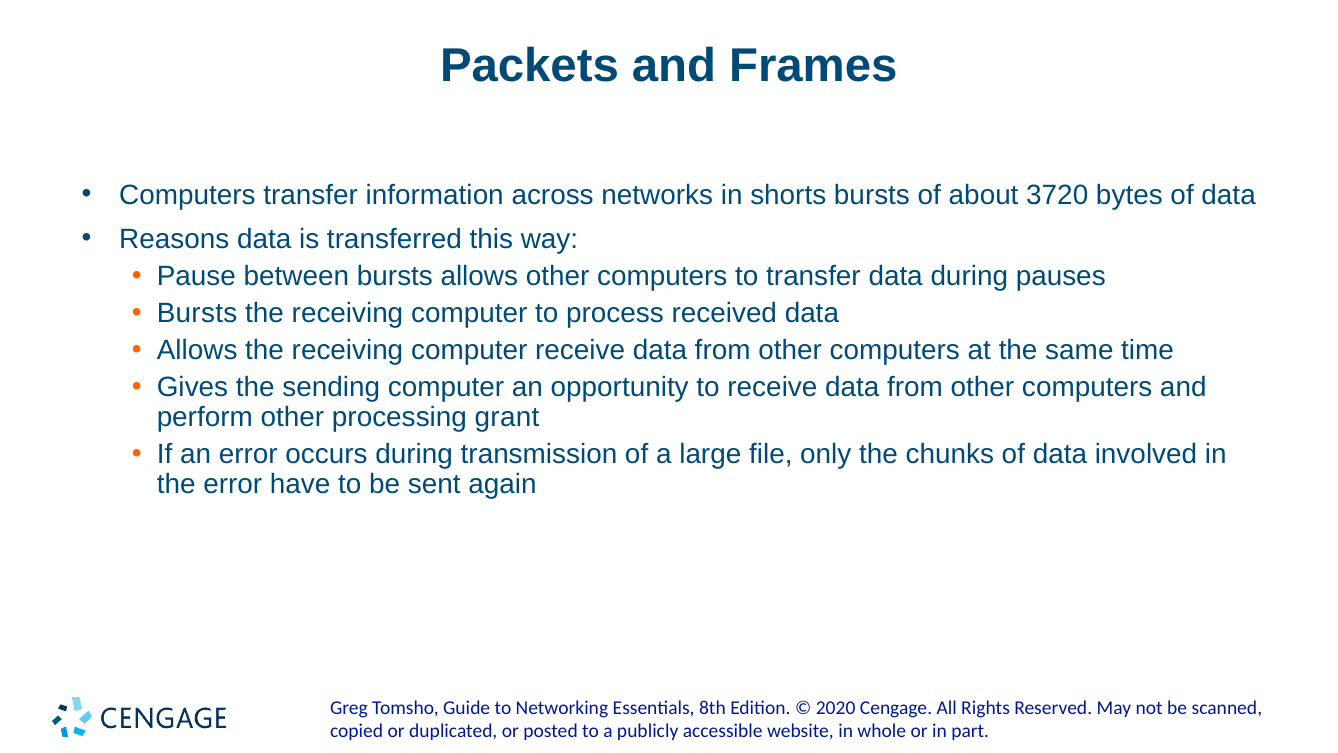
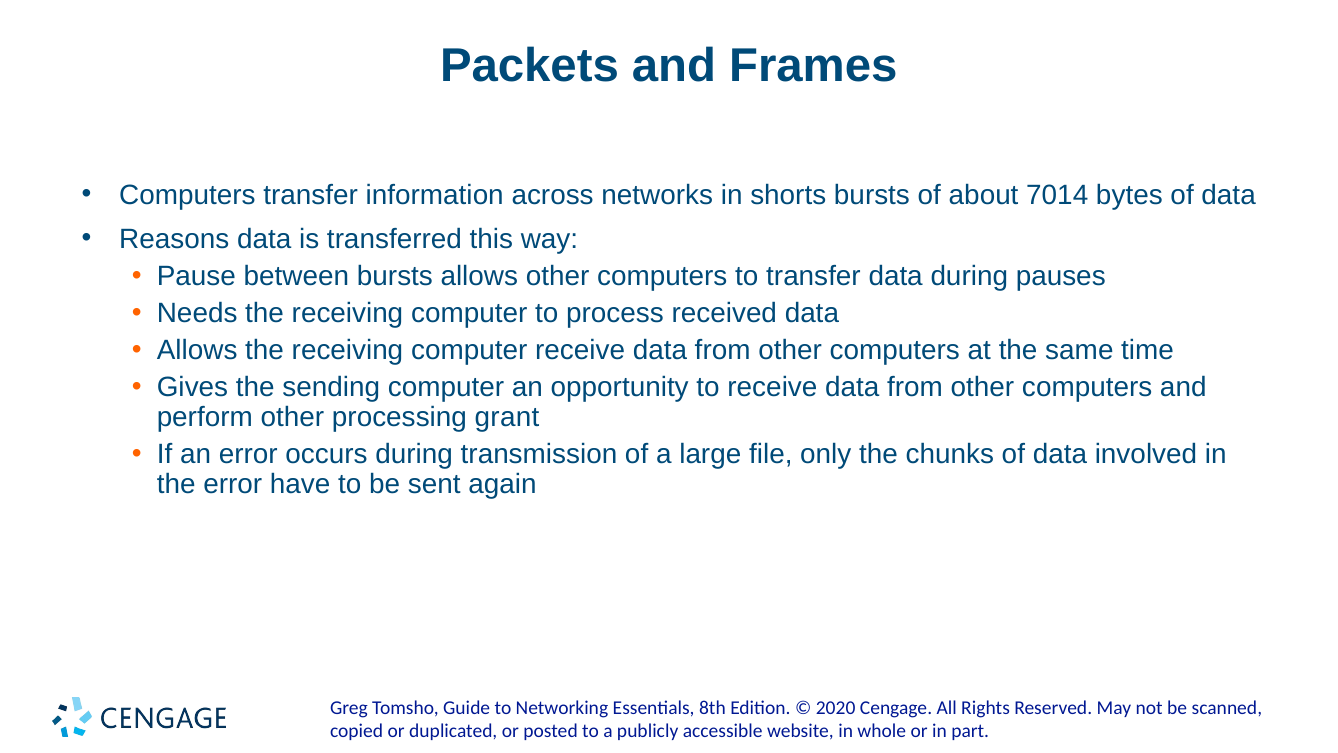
3720: 3720 -> 7014
Bursts at (197, 313): Bursts -> Needs
